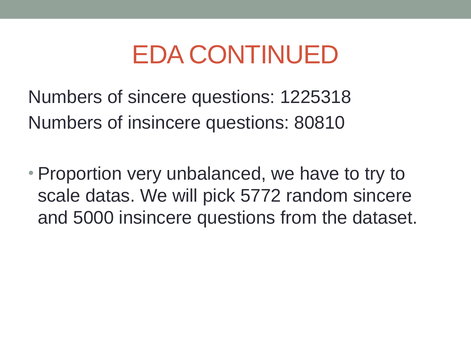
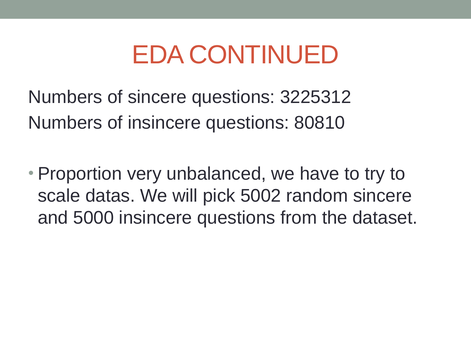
1225318: 1225318 -> 3225312
5772: 5772 -> 5002
